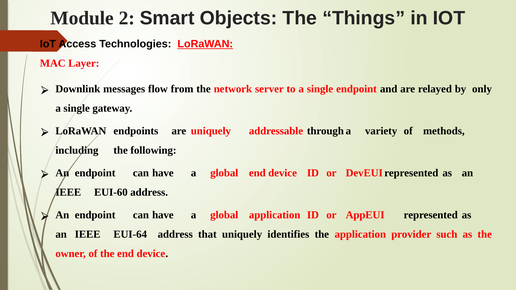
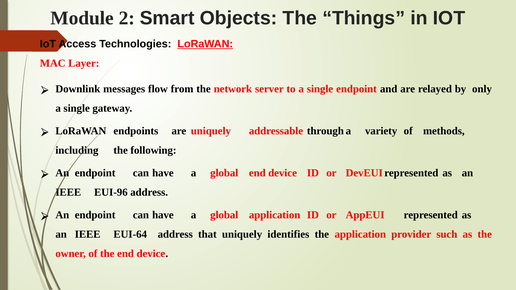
EUI-60: EUI-60 -> EUI-96
